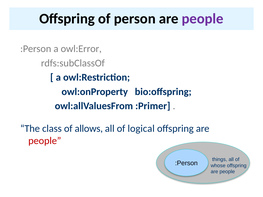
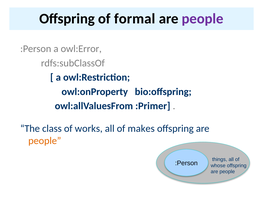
person: person -> formal
allows: allows -> works
logical: logical -> makes
people at (45, 141) colour: red -> orange
